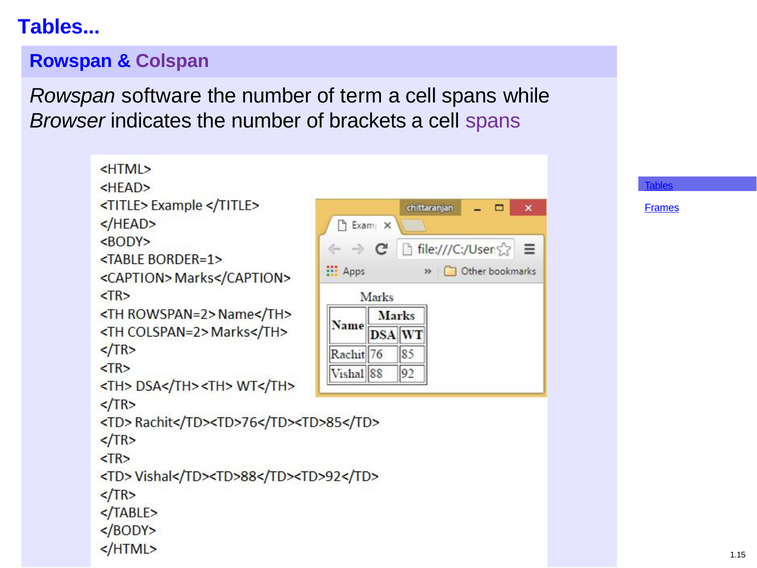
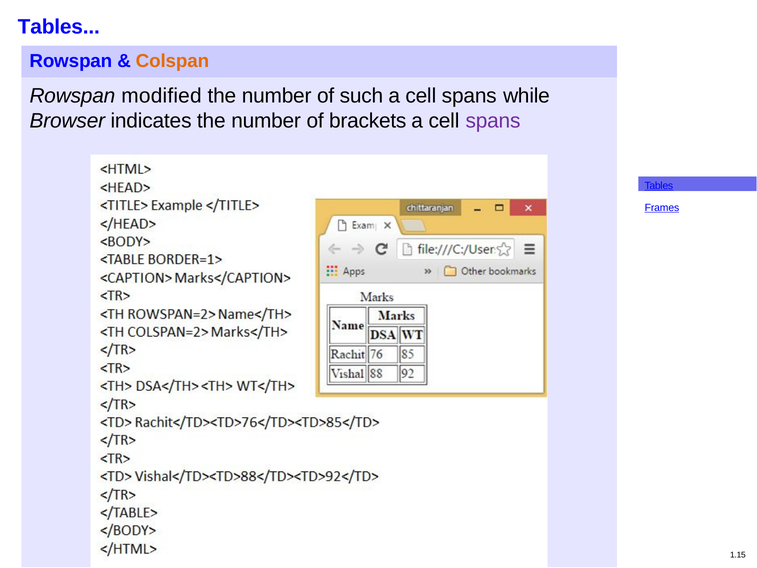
Colspan colour: purple -> orange
software: software -> modified
term: term -> such
